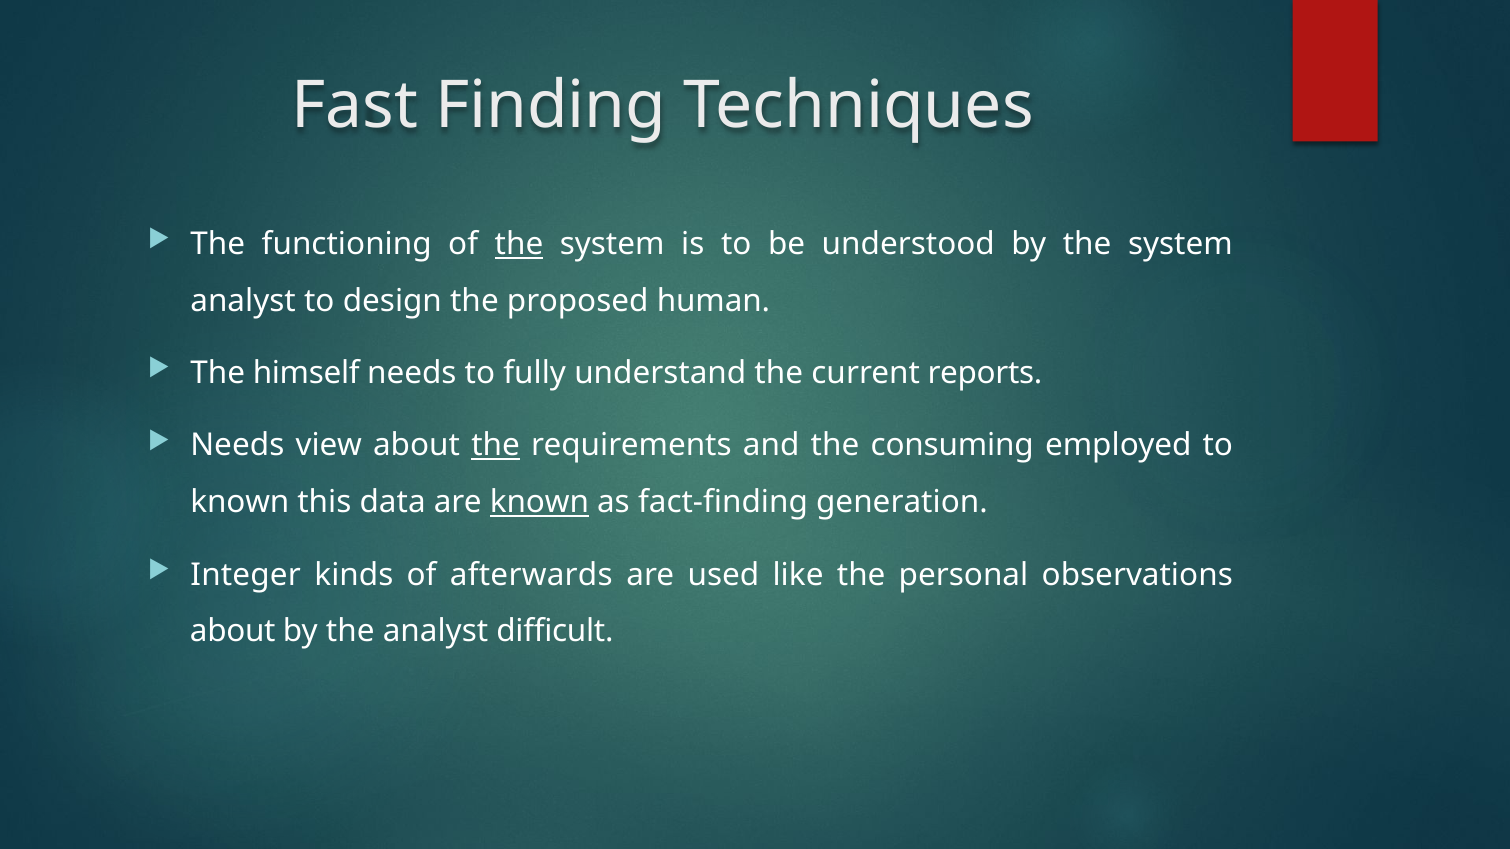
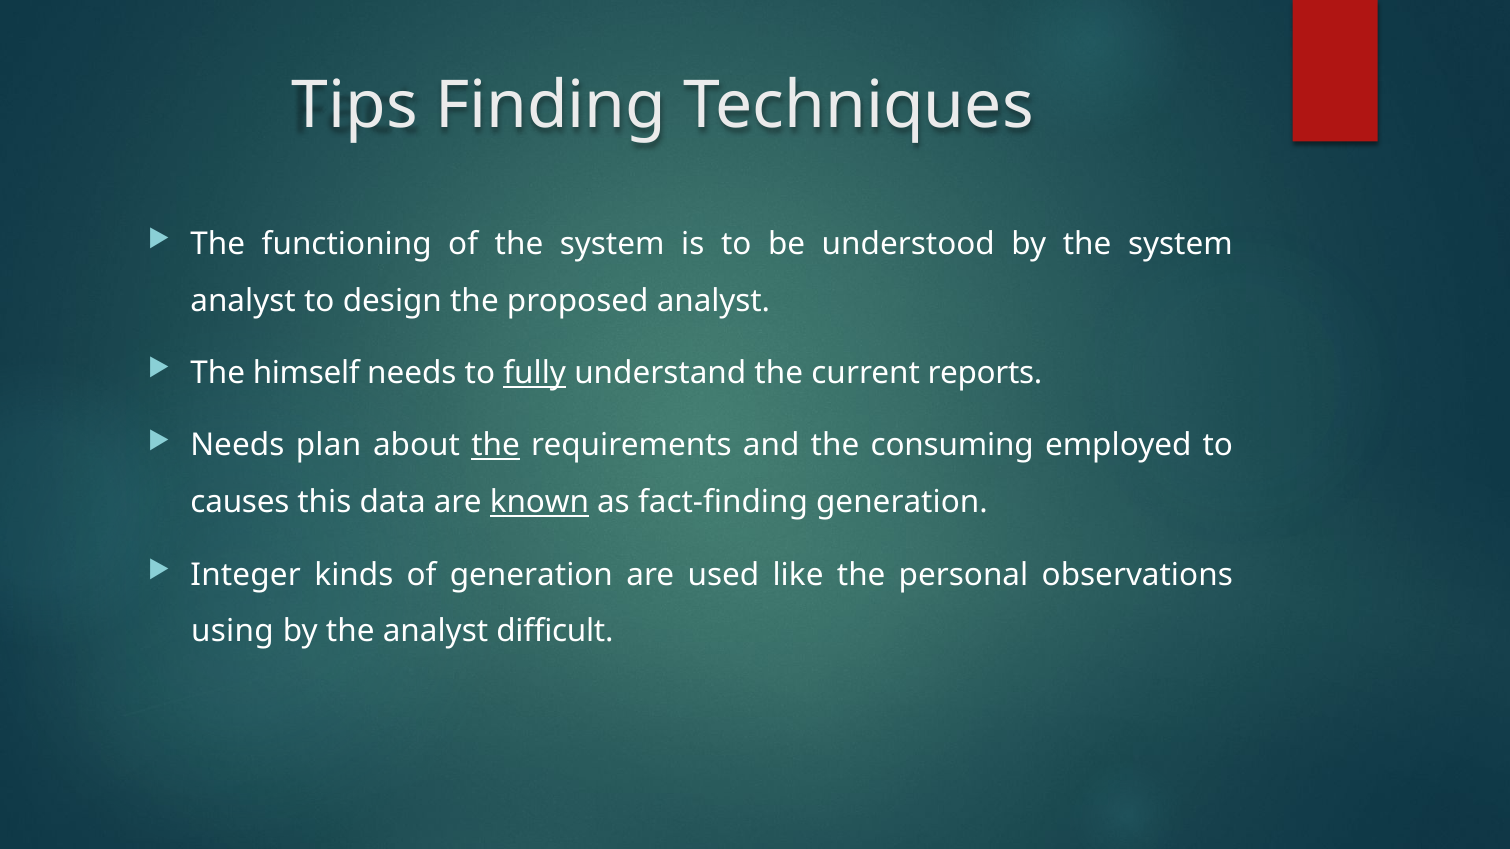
Fast: Fast -> Tips
the at (519, 244) underline: present -> none
proposed human: human -> analyst
fully underline: none -> present
view: view -> plan
known at (240, 502): known -> causes
of afterwards: afterwards -> generation
about at (233, 632): about -> using
